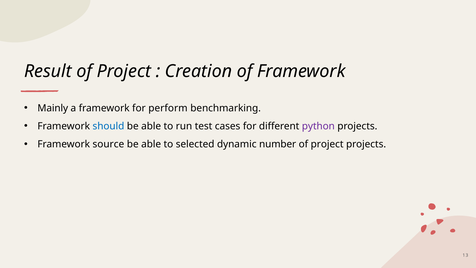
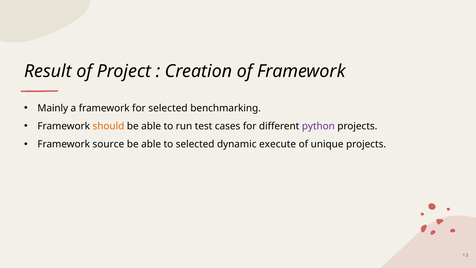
for perform: perform -> selected
should colour: blue -> orange
number: number -> execute
project at (327, 144): project -> unique
